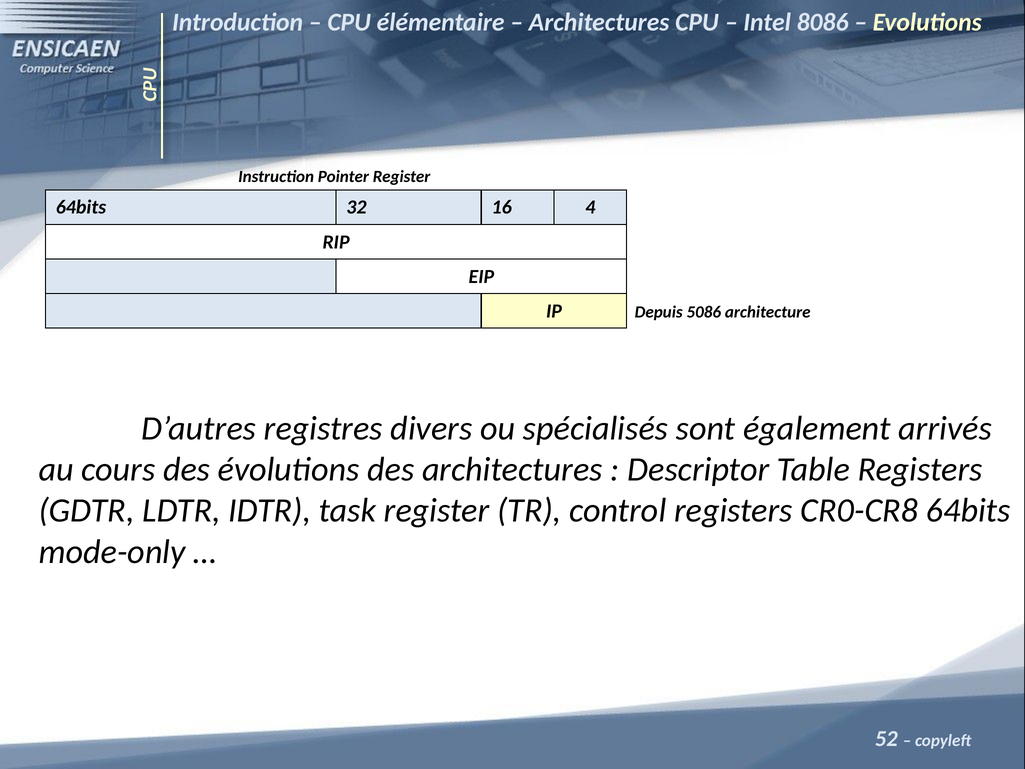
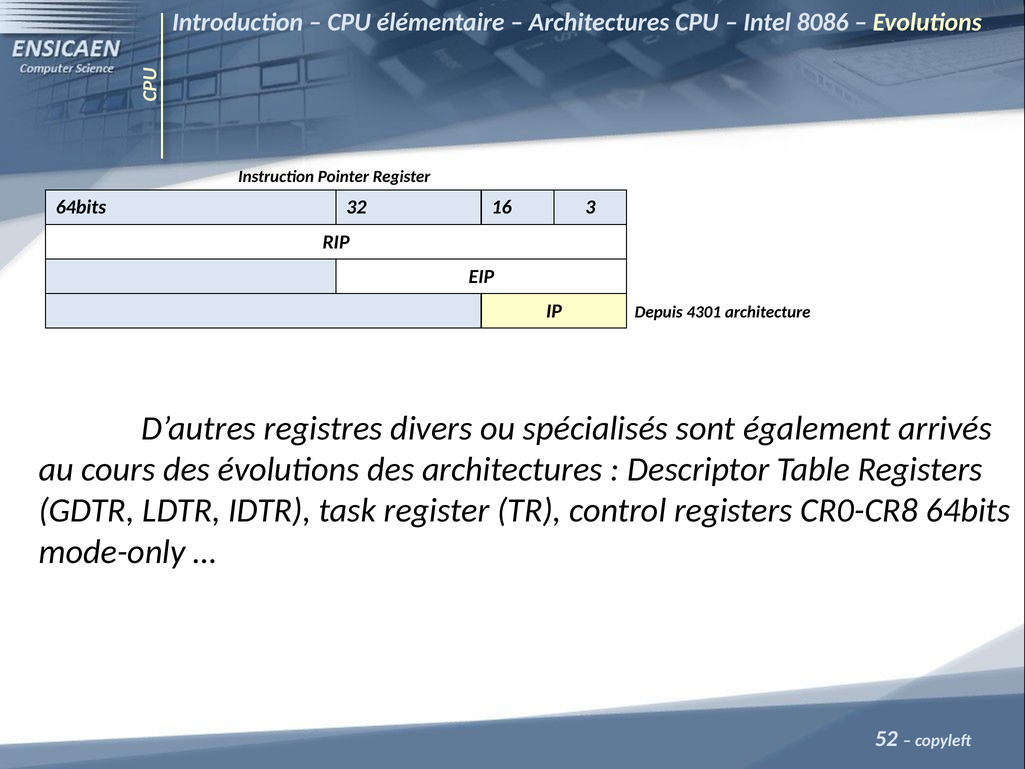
4: 4 -> 3
5086: 5086 -> 4301
